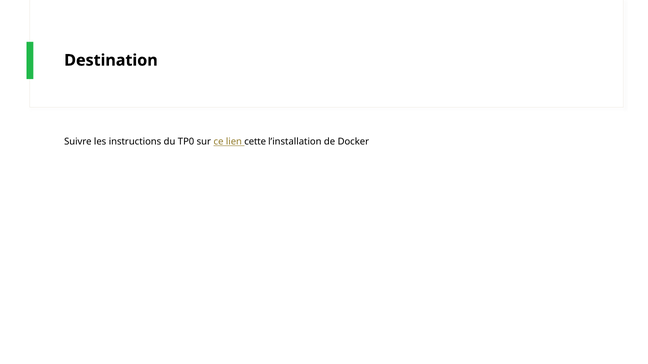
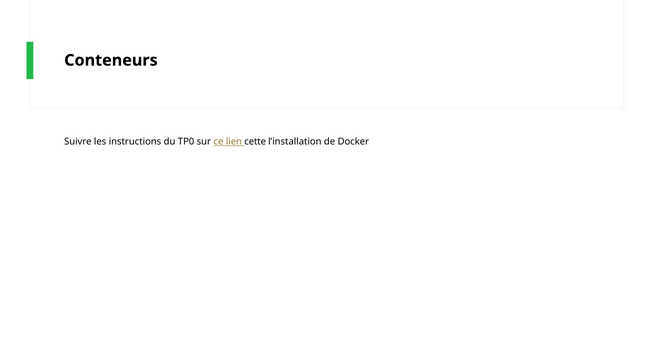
Destination: Destination -> Conteneurs
